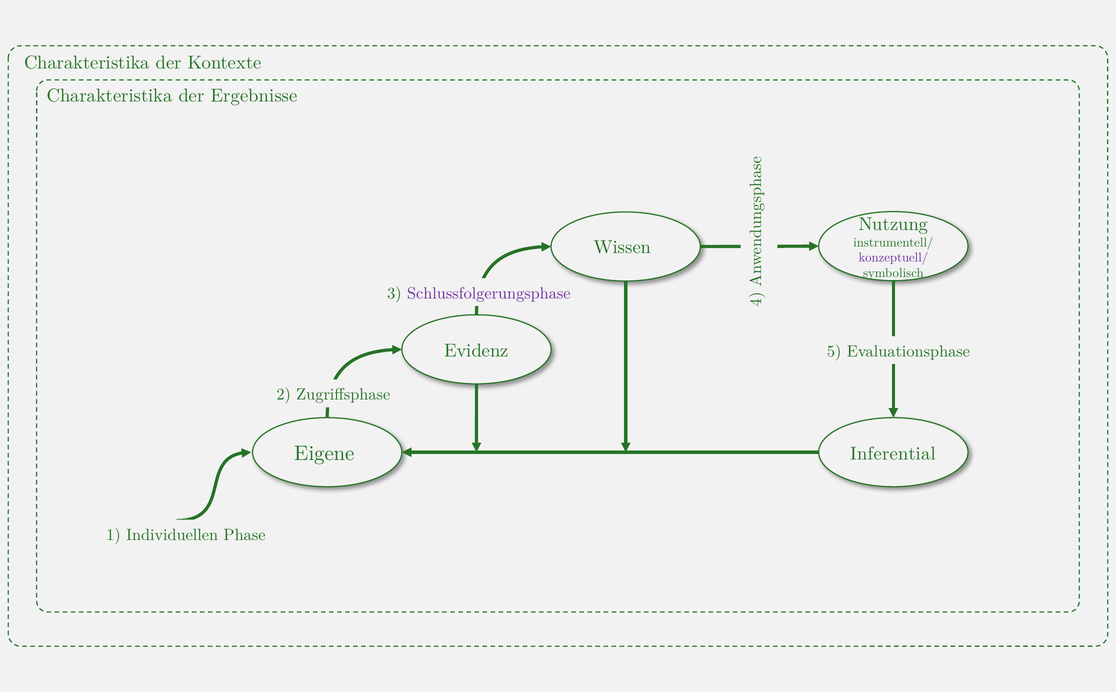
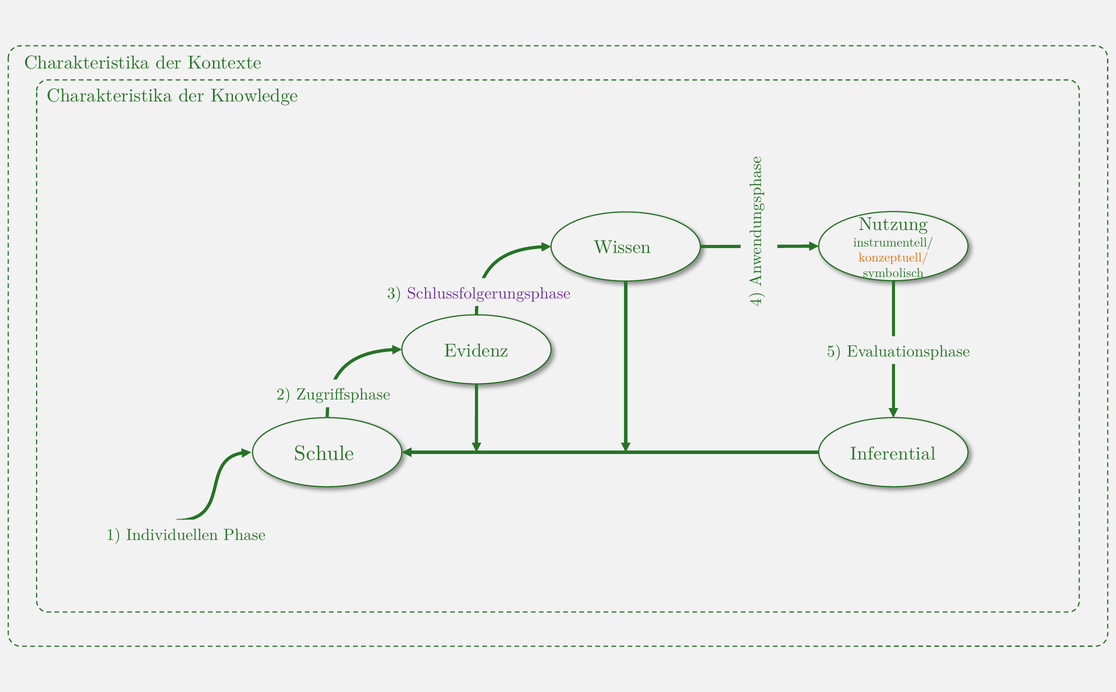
Ergebnisse: Ergebnisse -> Knowledge
konzeptuell/ colour: purple -> orange
Eigene: Eigene -> Schule
